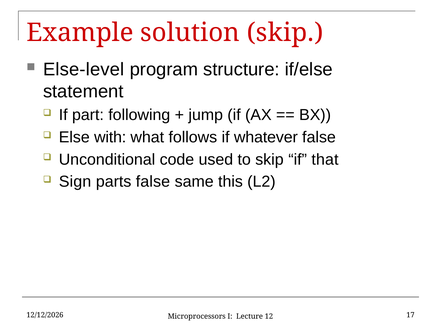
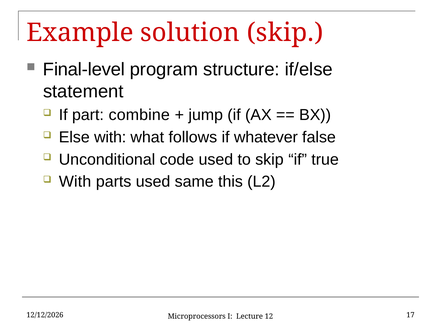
Else-level: Else-level -> Final-level
following: following -> combine
that: that -> true
Sign at (75, 182): Sign -> With
parts false: false -> used
